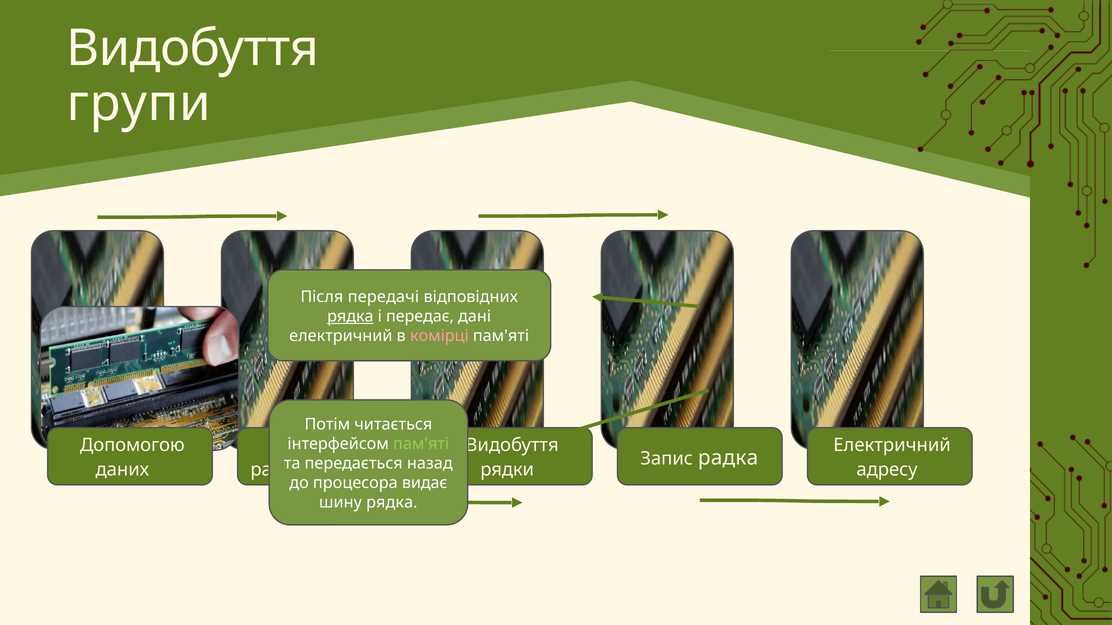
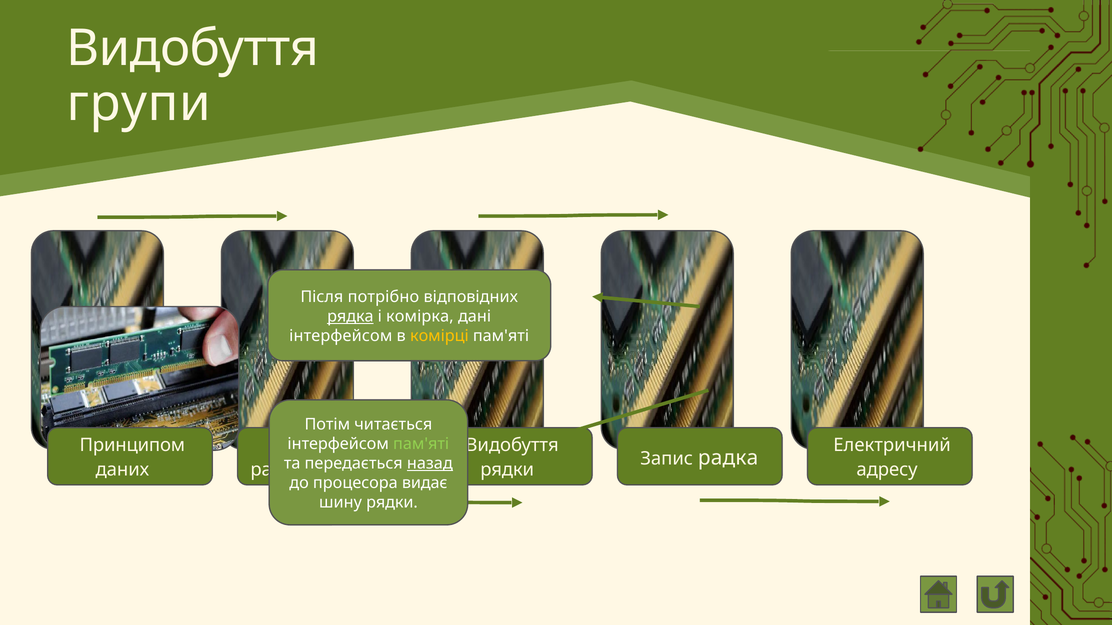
передачі: передачі -> потрібно
передає: передає -> комірка
електричний at (341, 336): електричний -> інтерфейсом
комірці colour: pink -> yellow
Допомогою: Допомогою -> Принципом
назад underline: none -> present
шину рядка: рядка -> рядки
